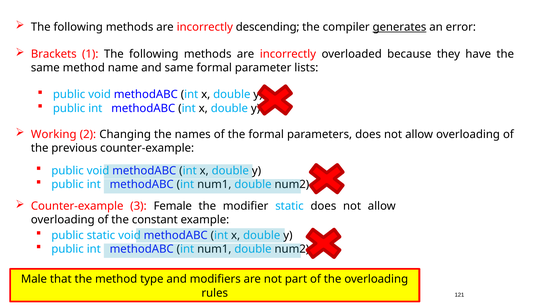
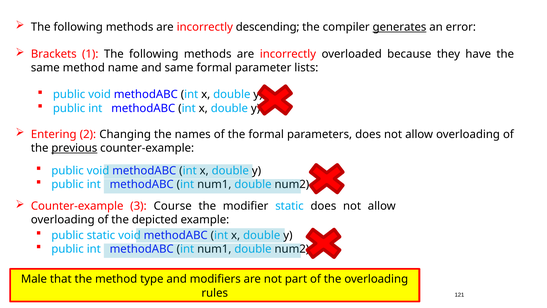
Working: Working -> Entering
previous underline: none -> present
Female: Female -> Course
constant: constant -> depicted
